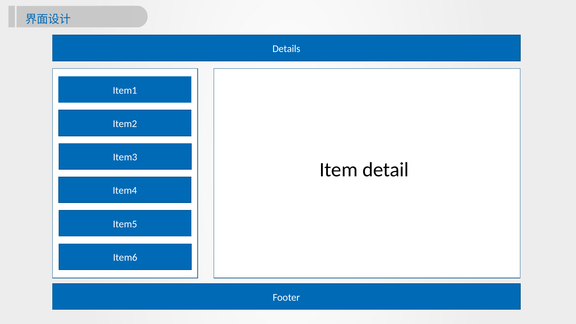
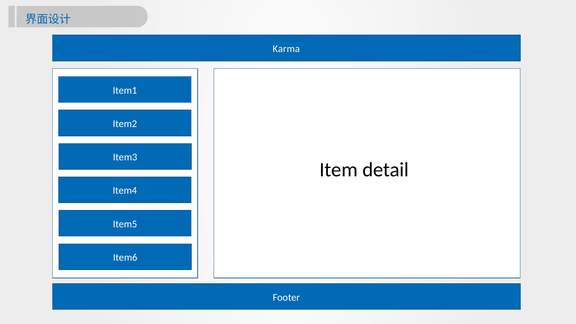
Details: Details -> Karma
